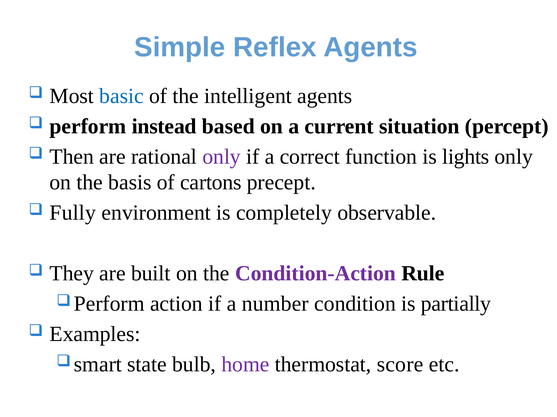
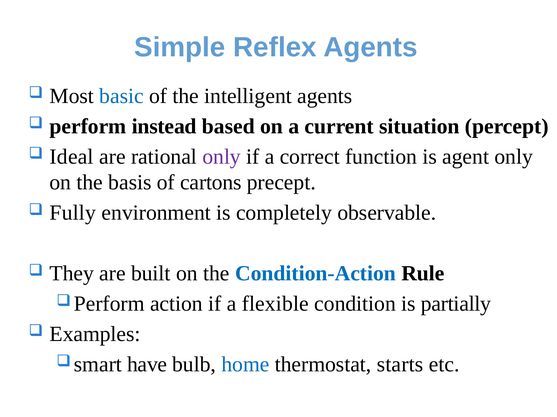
Then: Then -> Ideal
lights: lights -> agent
Condition-Action colour: purple -> blue
number: number -> flexible
state: state -> have
home colour: purple -> blue
score: score -> starts
